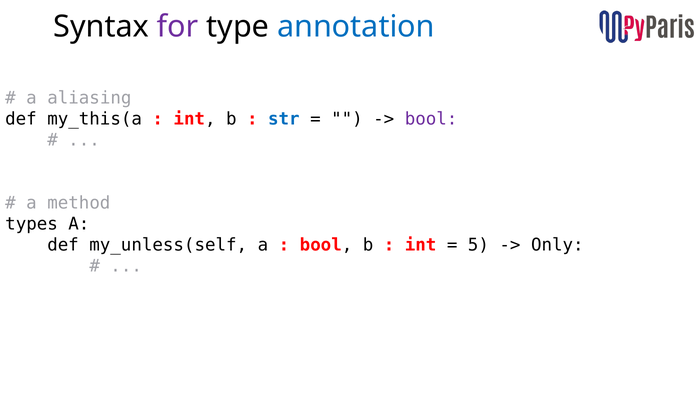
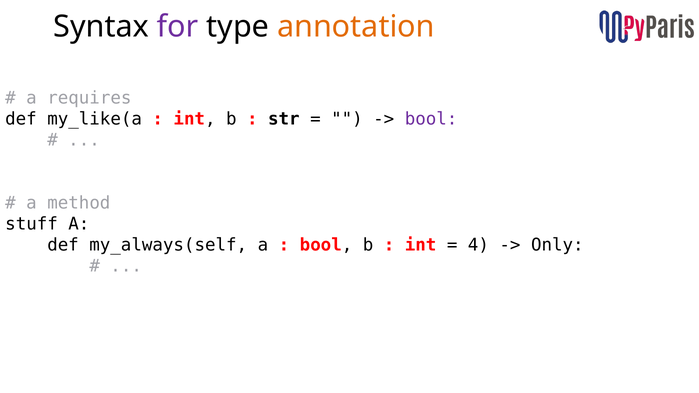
annotation colour: blue -> orange
aliasing: aliasing -> requires
my_this(a: my_this(a -> my_like(a
str colour: blue -> black
types: types -> stuff
my_unless(self: my_unless(self -> my_always(self
5: 5 -> 4
